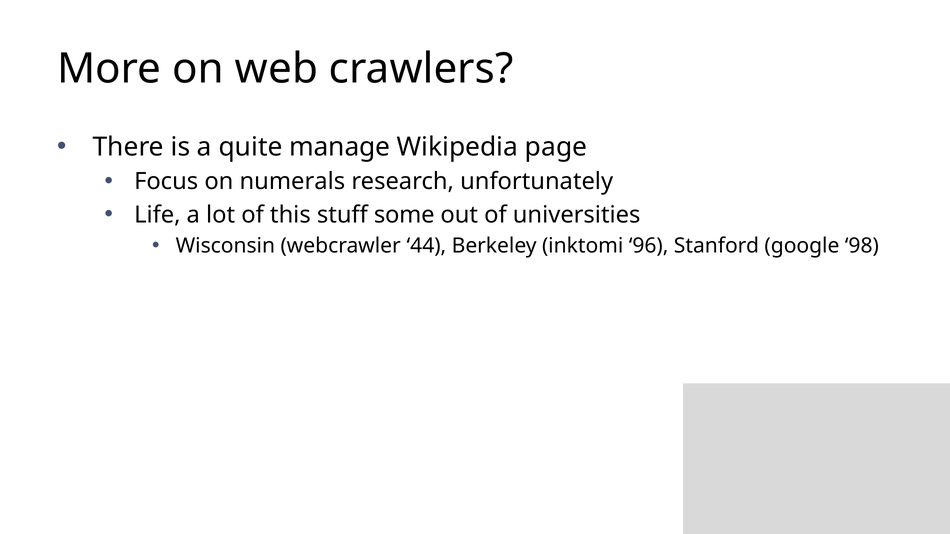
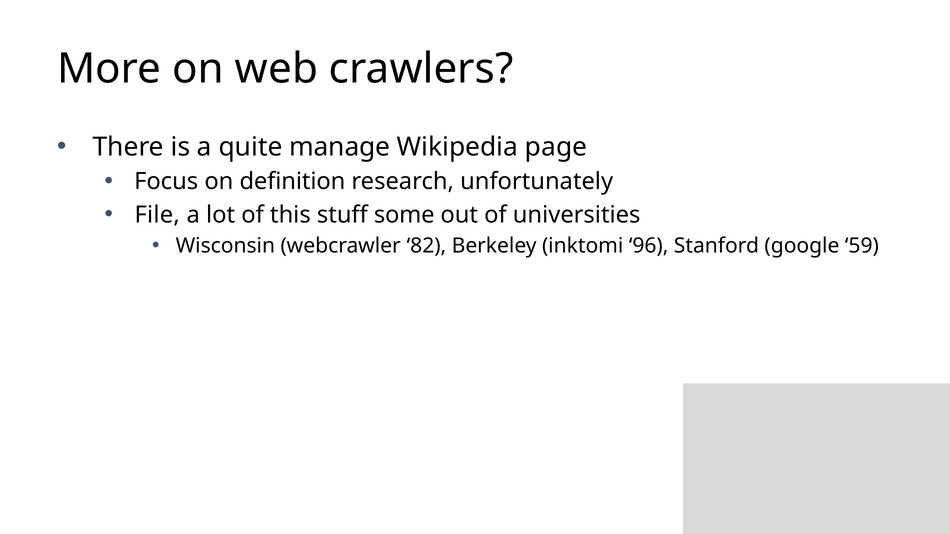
numerals: numerals -> definition
Life: Life -> File
44: 44 -> 82
98: 98 -> 59
